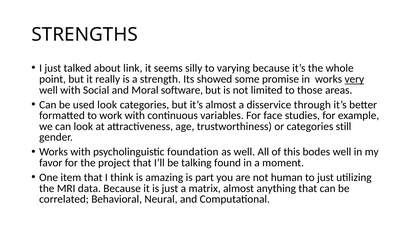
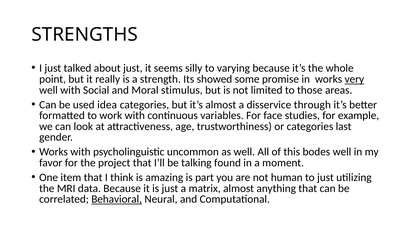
about link: link -> just
software: software -> stimulus
used look: look -> idea
still: still -> last
foundation: foundation -> uncommon
Behavioral underline: none -> present
